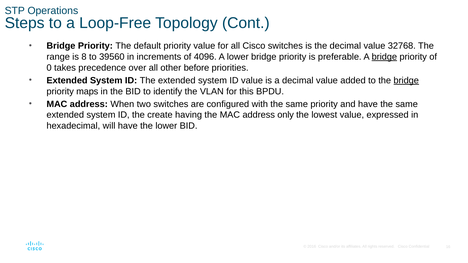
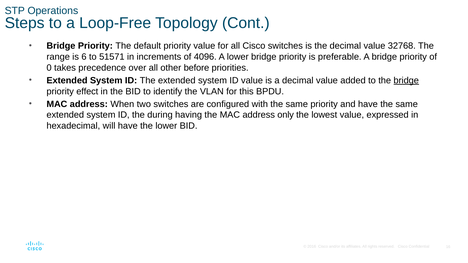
8: 8 -> 6
39560: 39560 -> 51571
bridge at (384, 57) underline: present -> none
maps: maps -> effect
create: create -> during
